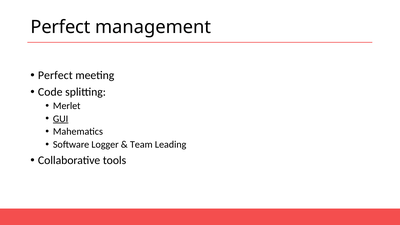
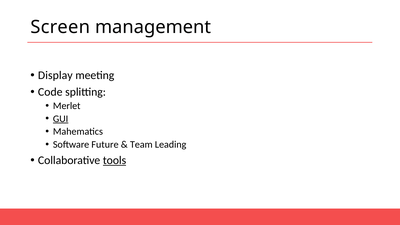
Perfect at (61, 27): Perfect -> Screen
Perfect at (55, 75): Perfect -> Display
Logger: Logger -> Future
tools underline: none -> present
